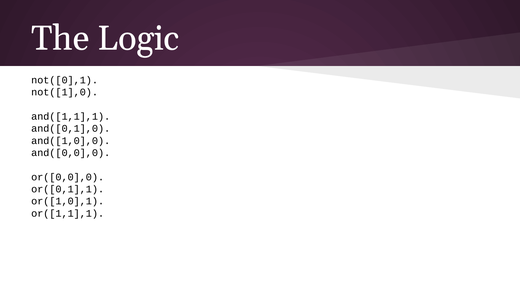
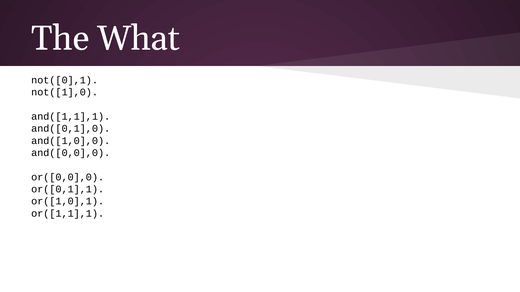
Logic: Logic -> What
